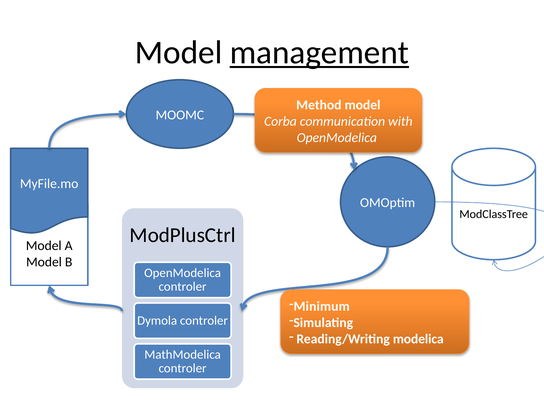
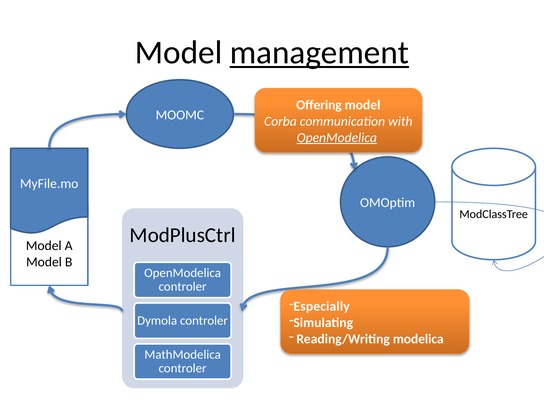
Method: Method -> Offering
OpenModelica at (337, 138) underline: none -> present
Minimum: Minimum -> Especially
